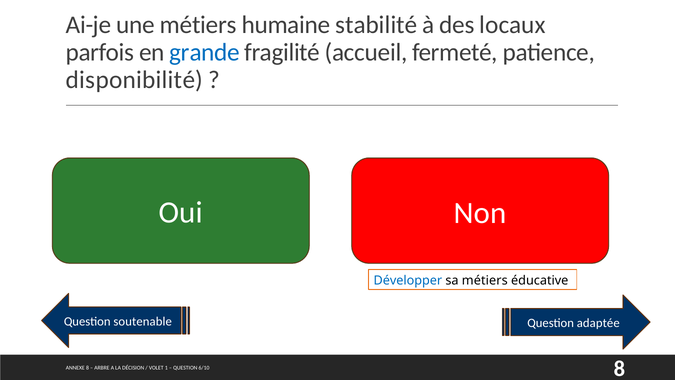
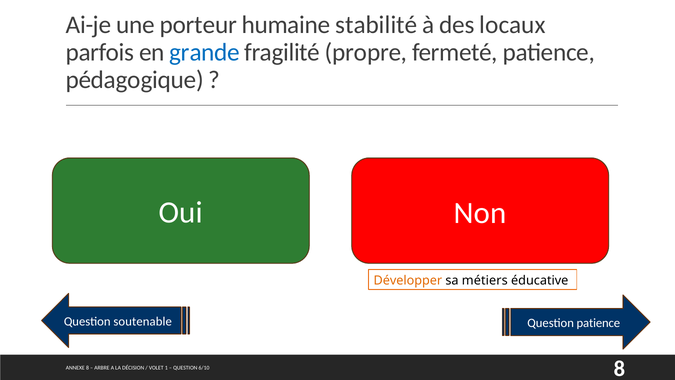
une métiers: métiers -> porteur
accueil: accueil -> propre
disponibilité: disponibilité -> pédagogique
Développer colour: blue -> orange
Question adaptée: adaptée -> patience
